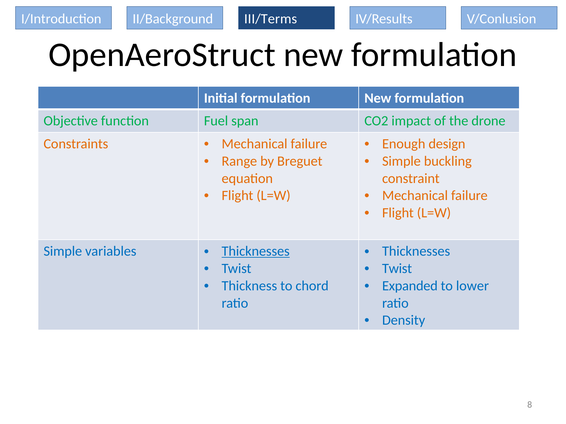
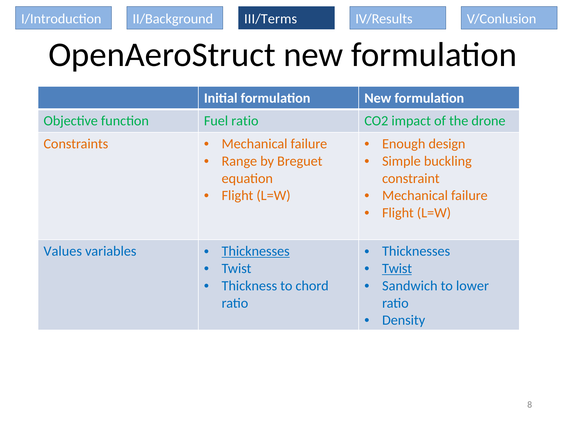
Fuel span: span -> ratio
Simple at (63, 252): Simple -> Values
Twist at (397, 269) underline: none -> present
Expanded: Expanded -> Sandwich
